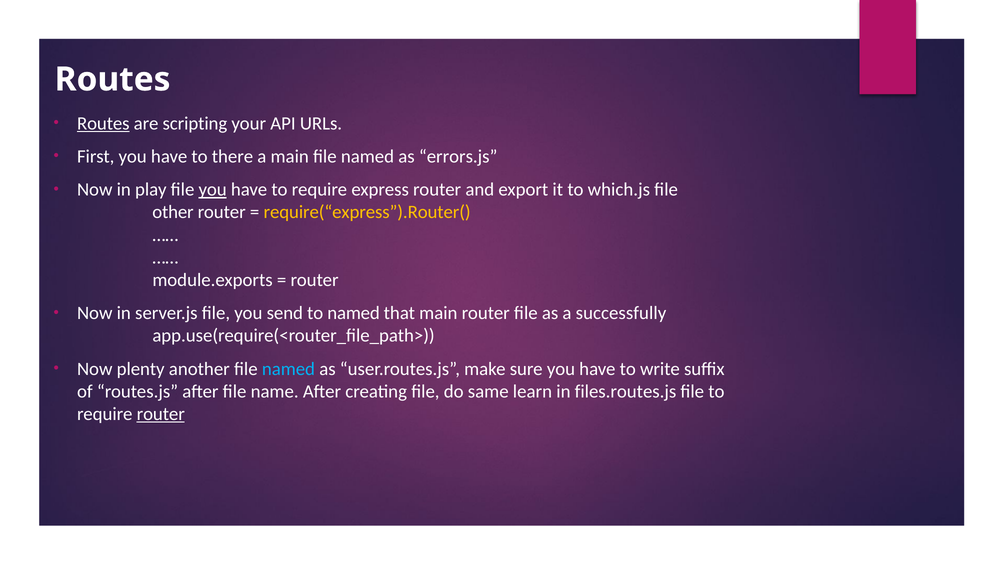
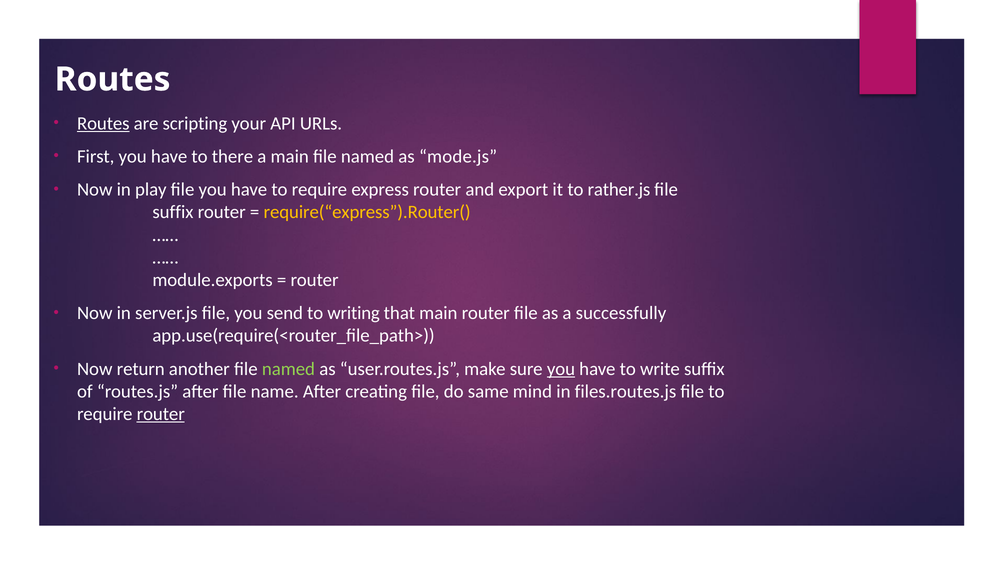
errors.js: errors.js -> mode.js
you at (213, 190) underline: present -> none
which.js: which.js -> rather.js
other at (173, 212): other -> suffix
to named: named -> writing
plenty: plenty -> return
named at (288, 369) colour: light blue -> light green
you at (561, 369) underline: none -> present
learn: learn -> mind
